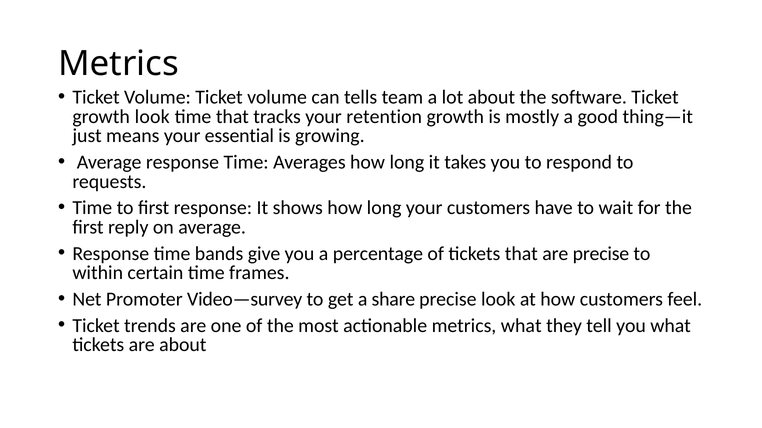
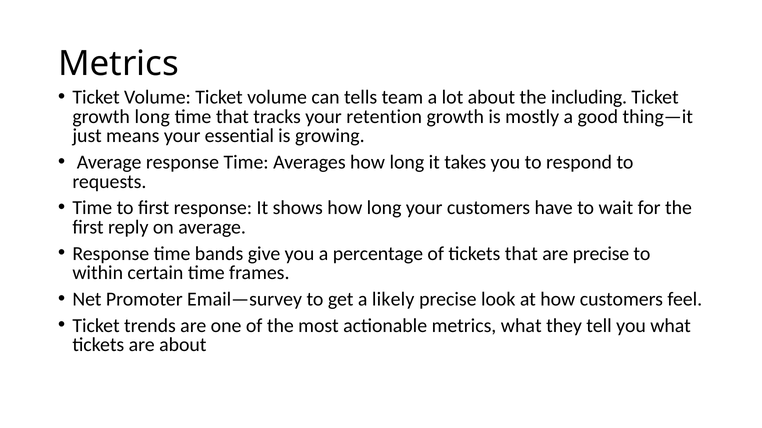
software: software -> including
growth look: look -> long
Video—survey: Video—survey -> Email—survey
share: share -> likely
